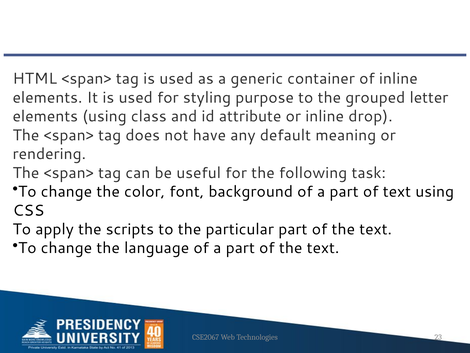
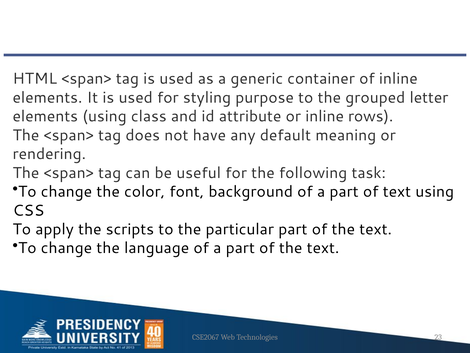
drop: drop -> rows
